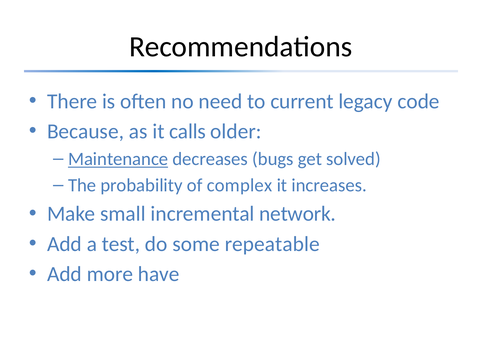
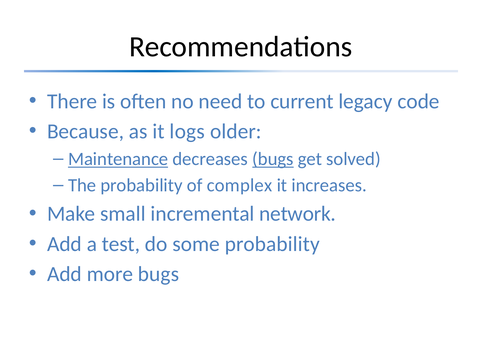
calls: calls -> logs
bugs at (273, 159) underline: none -> present
some repeatable: repeatable -> probability
more have: have -> bugs
